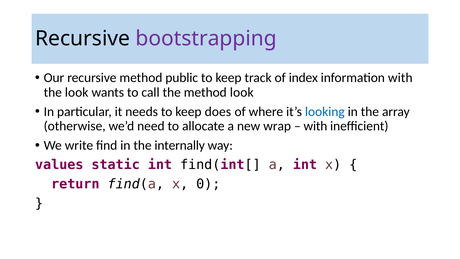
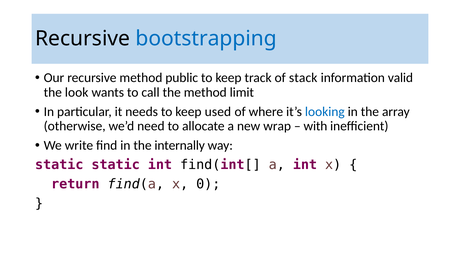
bootstrapping colour: purple -> blue
index: index -> stack
information with: with -> valid
method look: look -> limit
does: does -> used
values at (59, 165): values -> static
